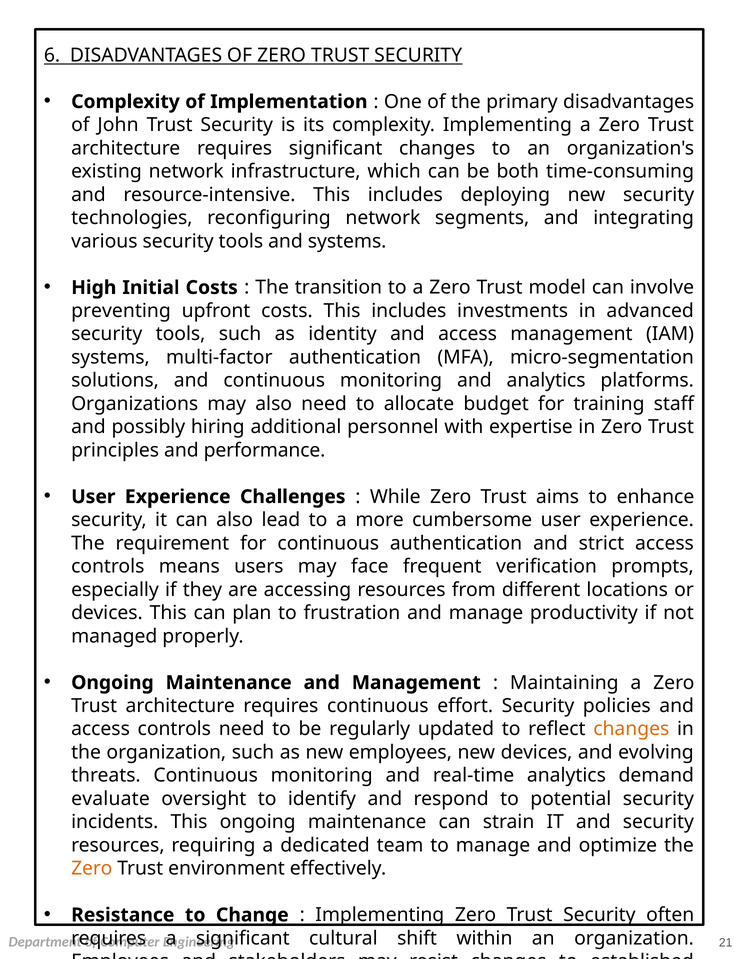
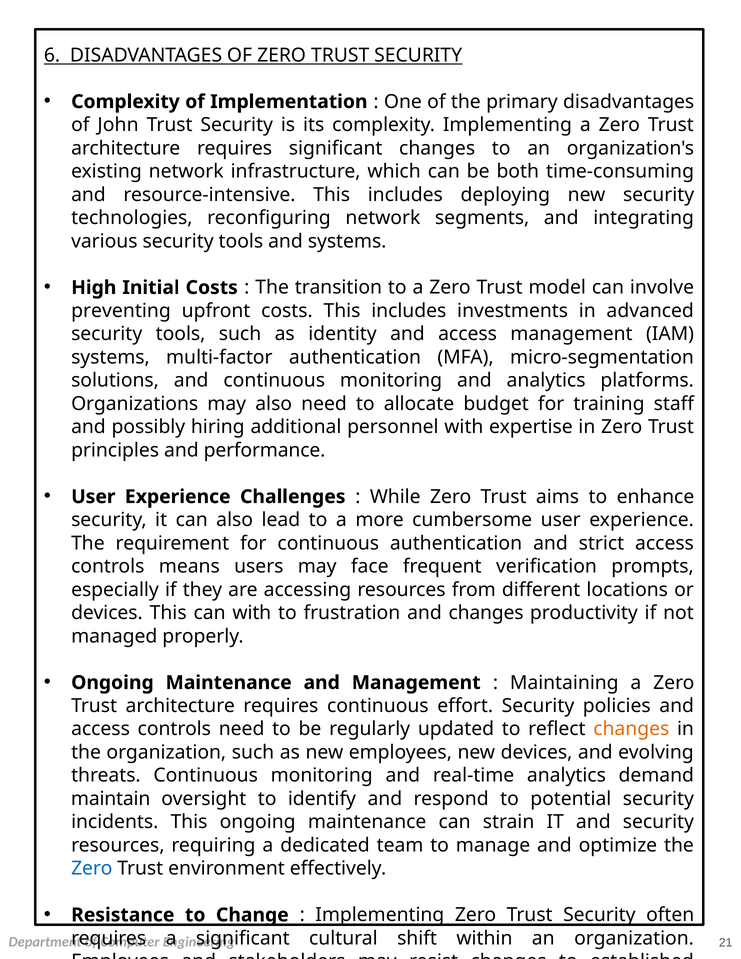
can plan: plan -> with
and manage: manage -> changes
evaluate: evaluate -> maintain
Zero at (92, 868) colour: orange -> blue
